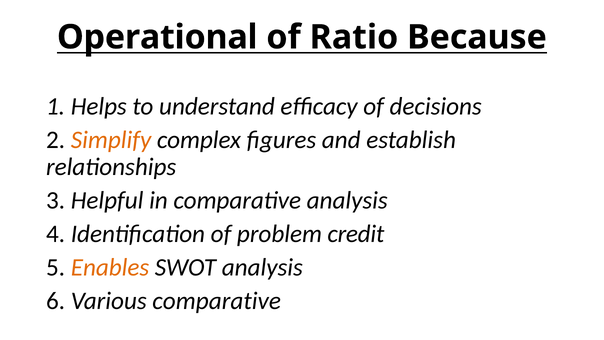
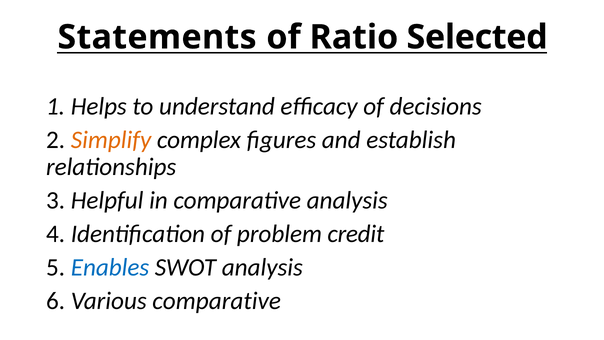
Operational: Operational -> Statements
Because: Because -> Selected
Enables colour: orange -> blue
